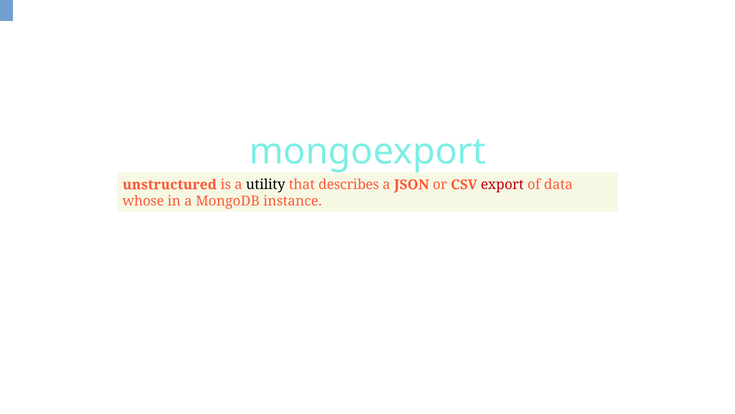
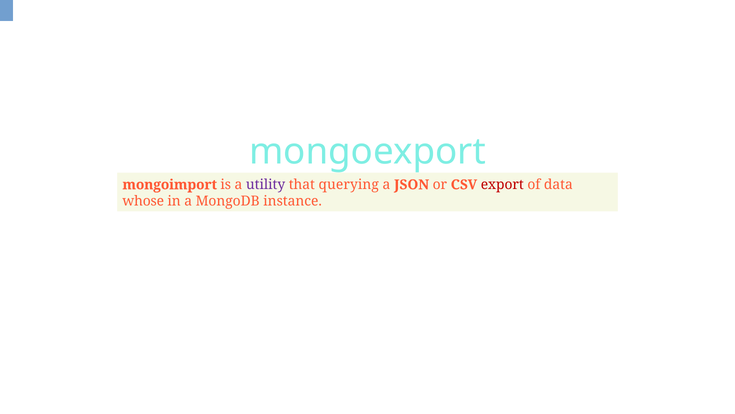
unstructured: unstructured -> mongoimport
utility colour: black -> purple
describes: describes -> querying
